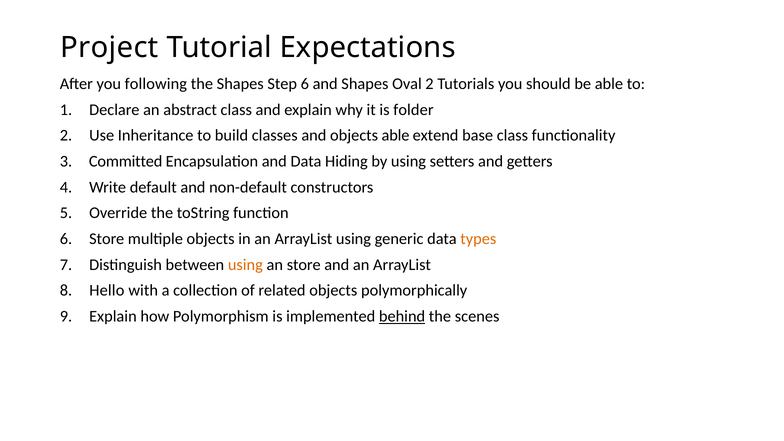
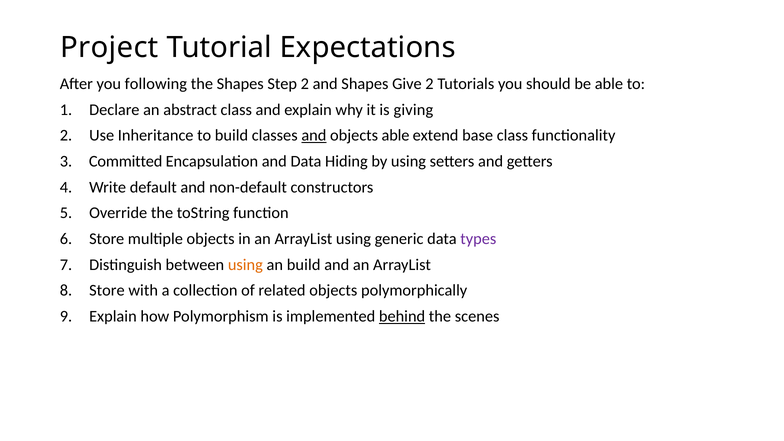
Step 6: 6 -> 2
Oval: Oval -> Give
folder: folder -> giving
and at (314, 136) underline: none -> present
types colour: orange -> purple
an store: store -> build
Hello at (107, 291): Hello -> Store
